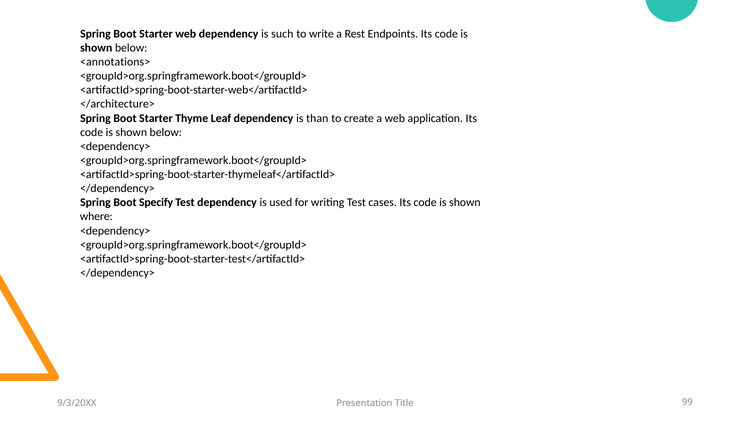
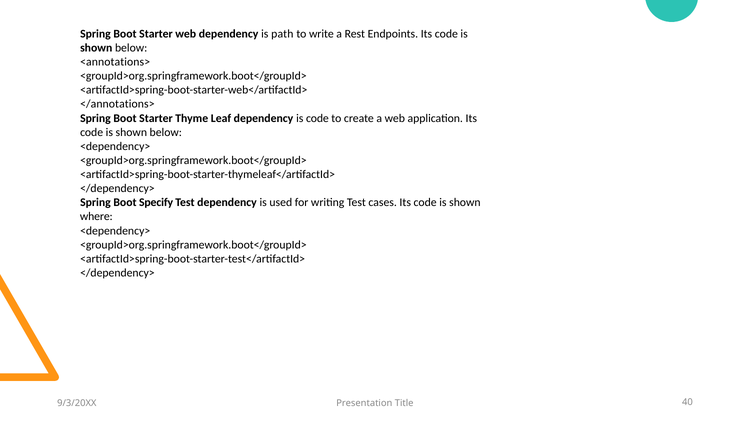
such: such -> path
</architecture>: </architecture> -> </annotations>
is than: than -> code
99: 99 -> 40
